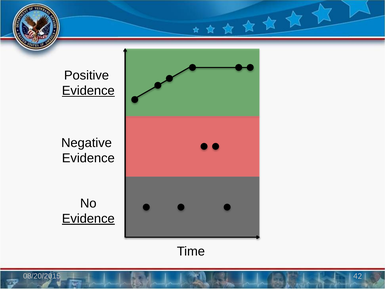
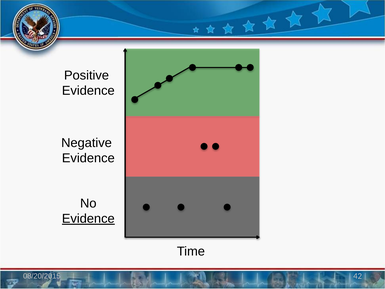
Evidence at (88, 91) underline: present -> none
